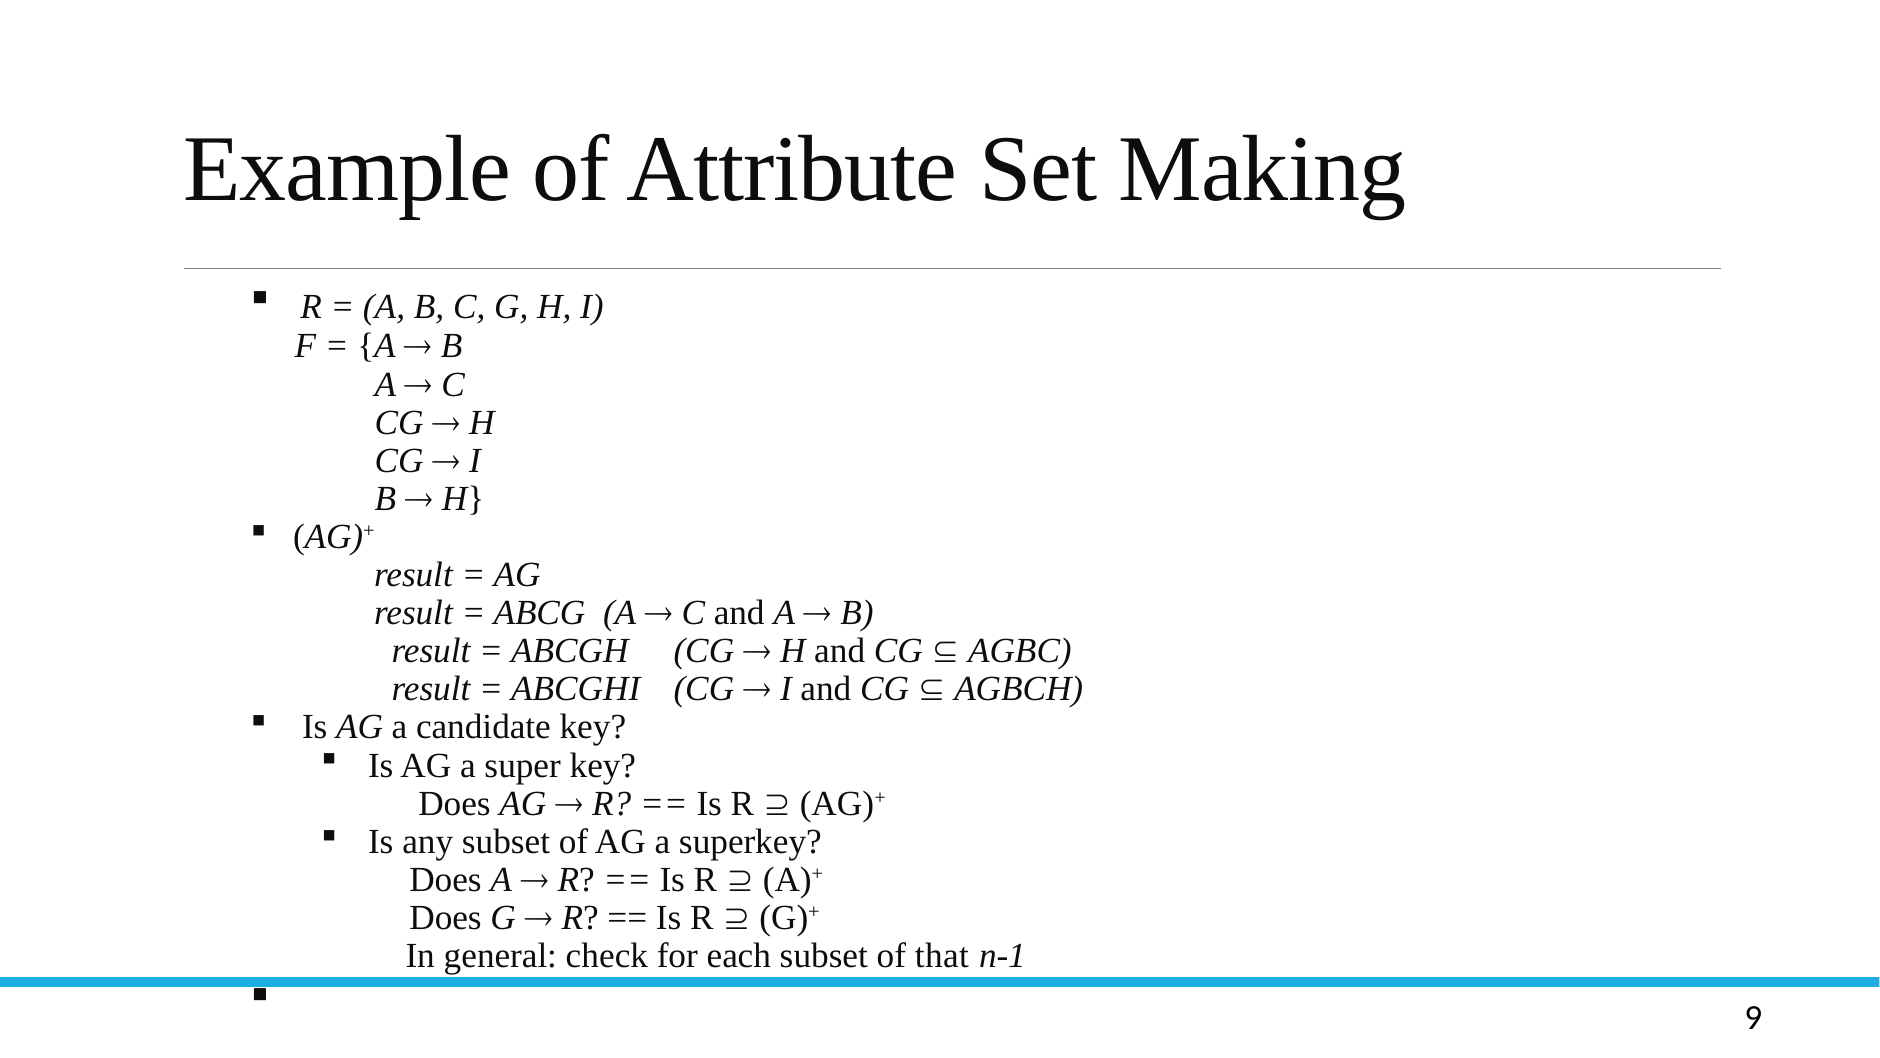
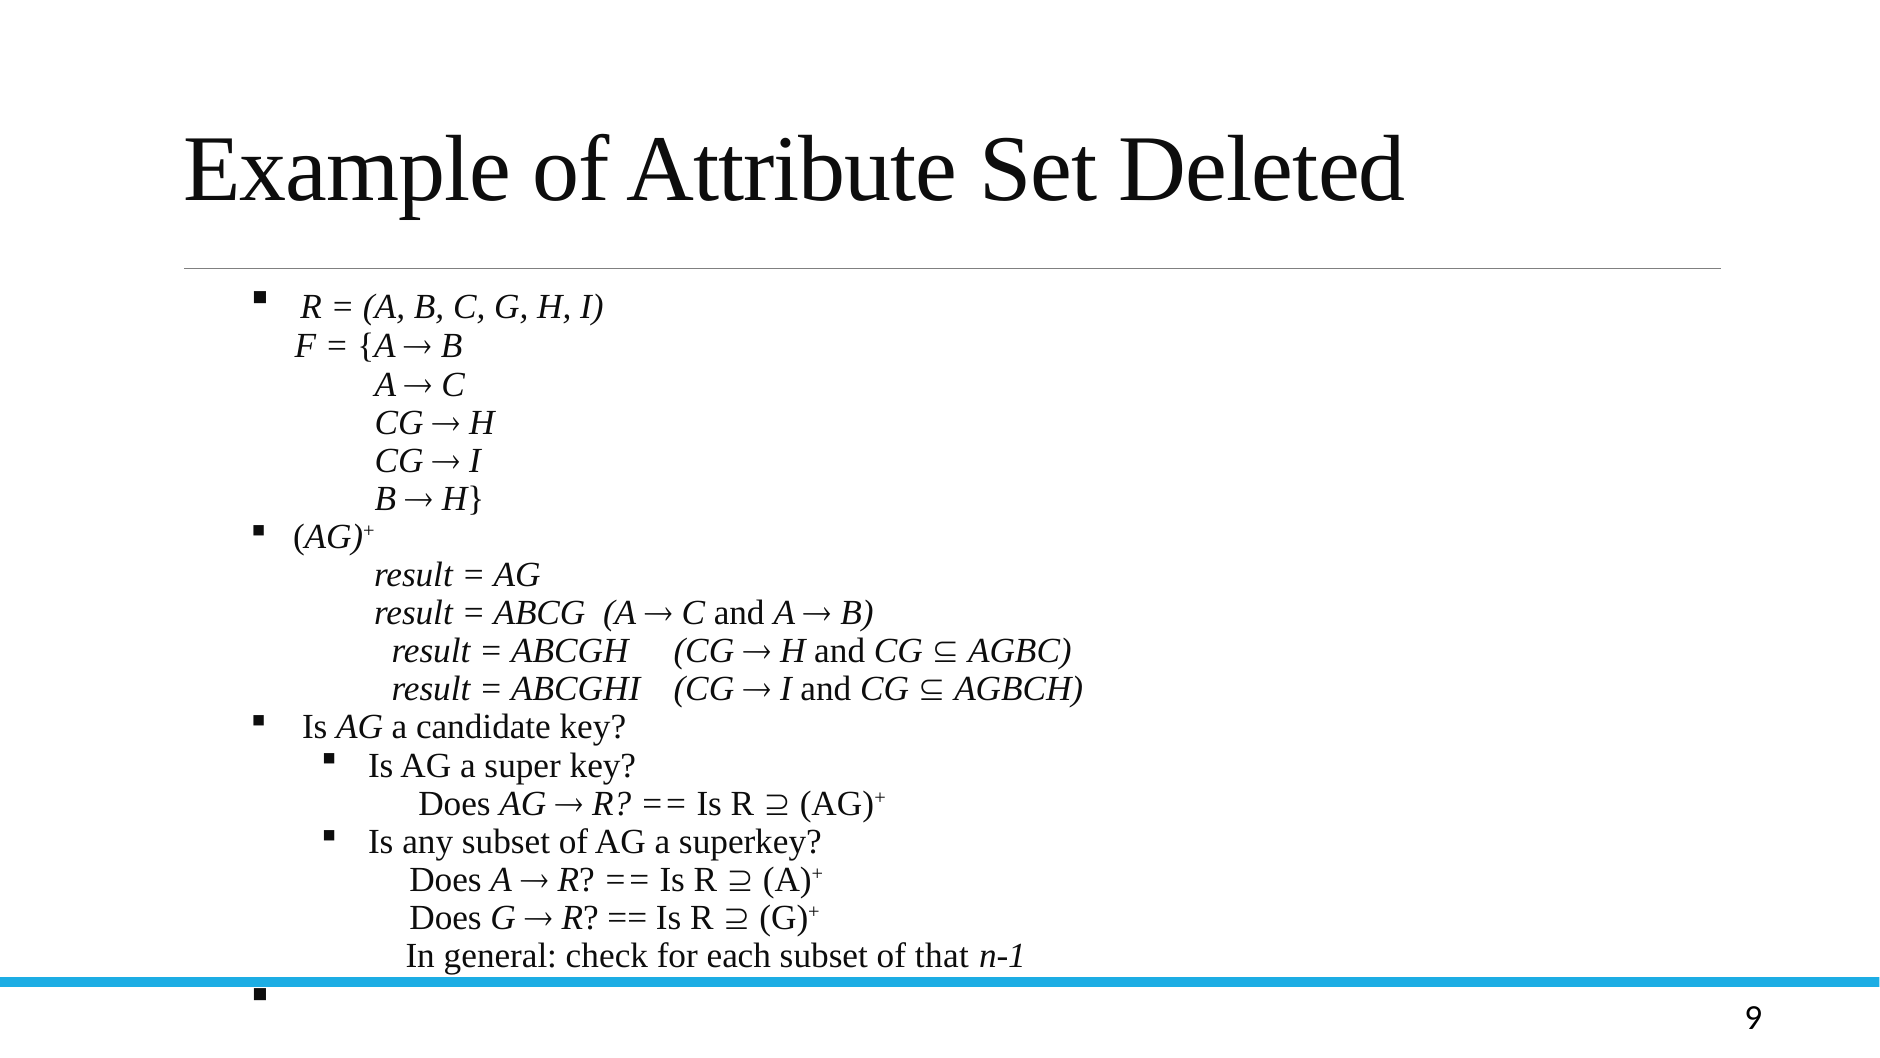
Making: Making -> Deleted
